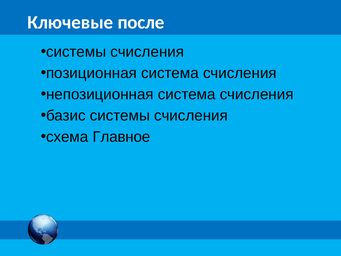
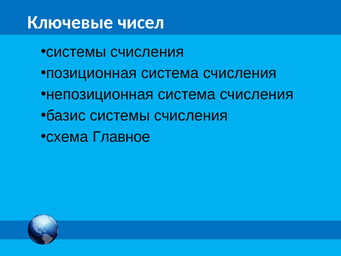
после: после -> чисел
